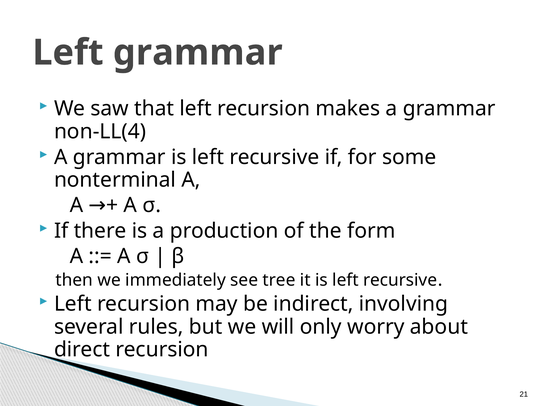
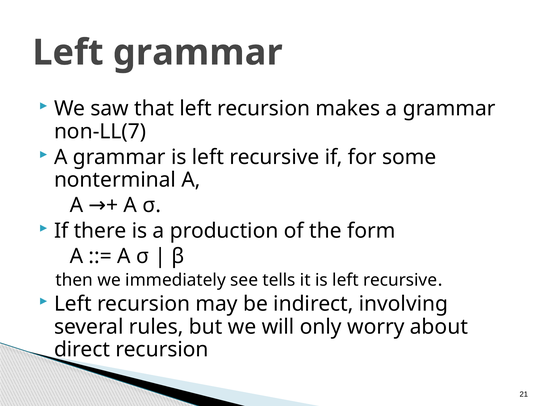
non-LL(4: non-LL(4 -> non-LL(7
tree: tree -> tells
